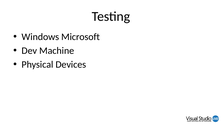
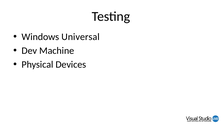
Microsoft: Microsoft -> Universal
